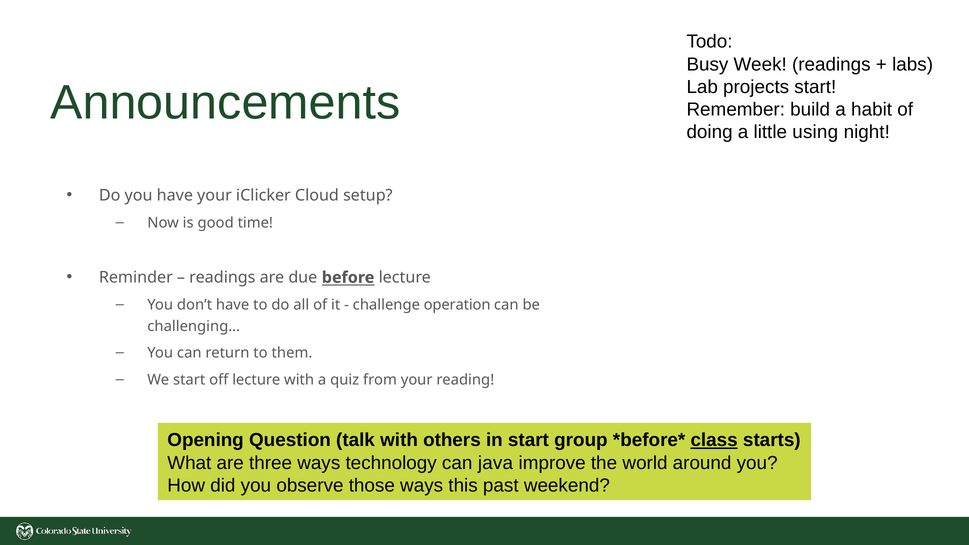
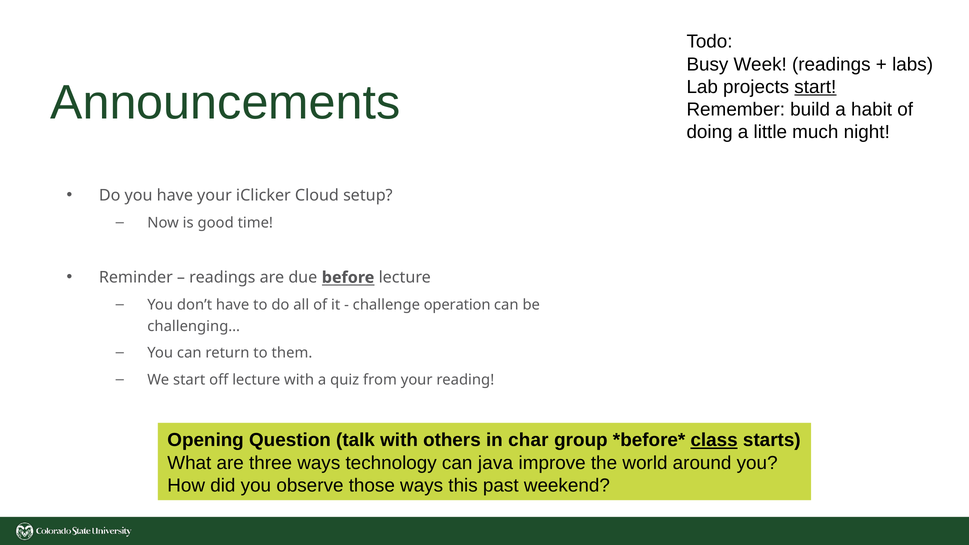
start at (815, 87) underline: none -> present
using: using -> much
in start: start -> char
